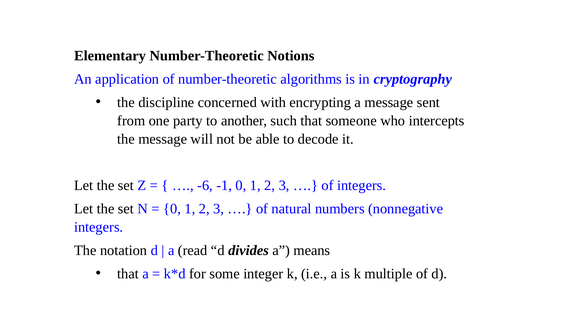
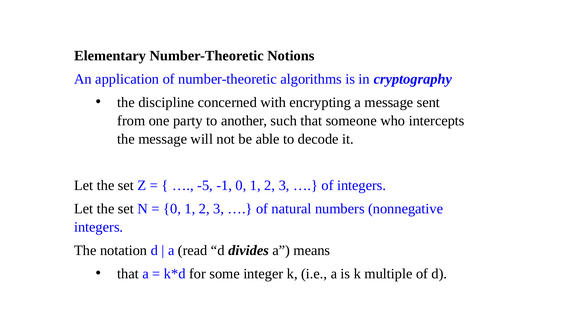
-6: -6 -> -5
